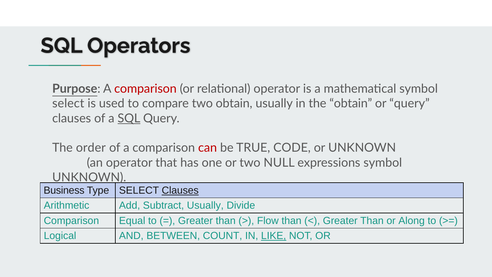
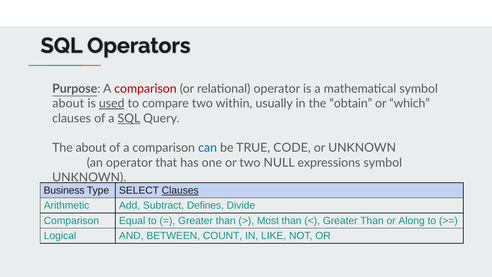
select at (68, 103): select -> about
used underline: none -> present
two obtain: obtain -> within
or query: query -> which
The order: order -> about
can colour: red -> blue
Subtract Usually: Usually -> Defines
Flow: Flow -> Most
LIKE underline: present -> none
